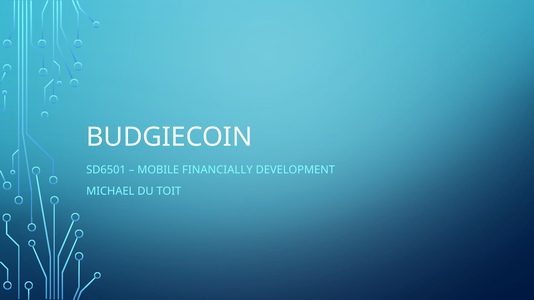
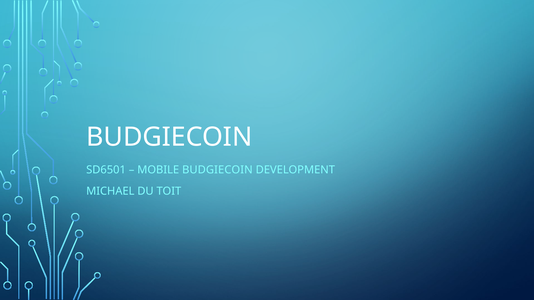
MOBILE FINANCIALLY: FINANCIALLY -> BUDGIECOIN
